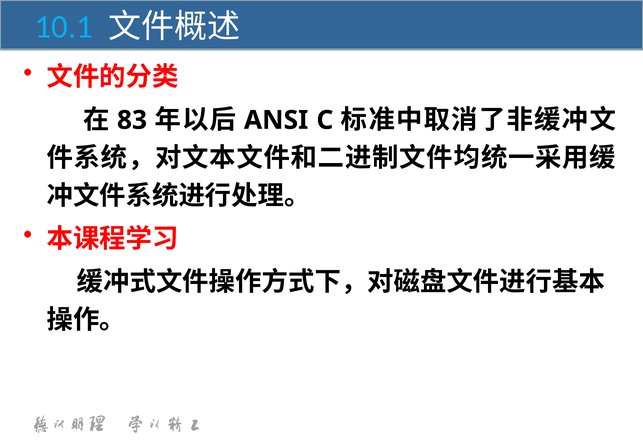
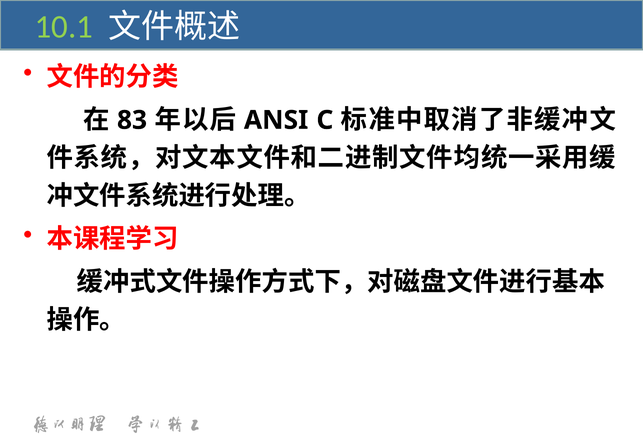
10.1 colour: light blue -> light green
